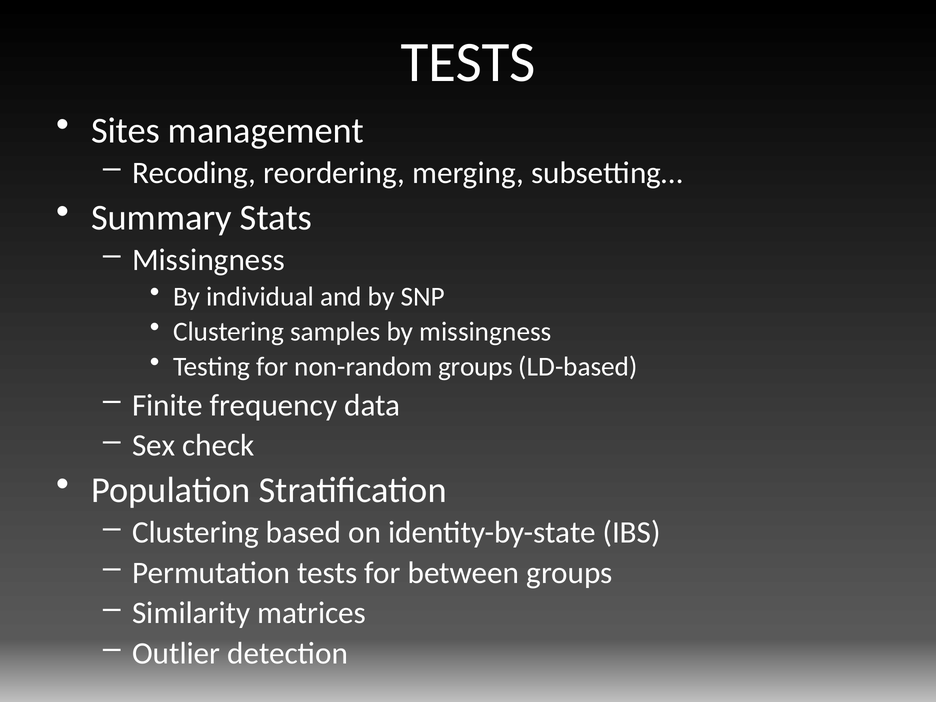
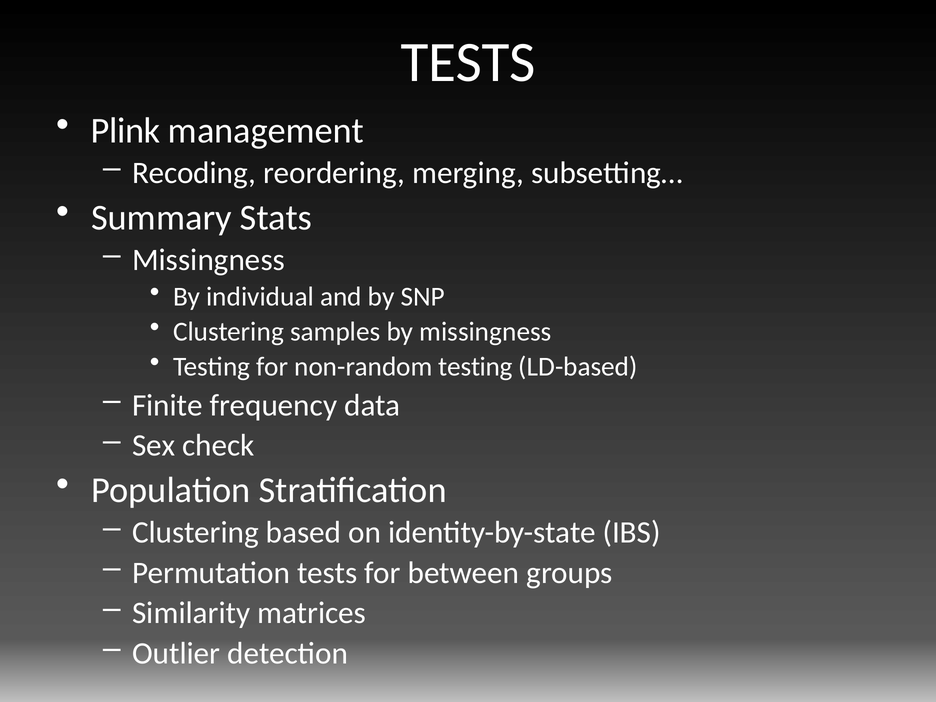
Sites: Sites -> Plink
non-random groups: groups -> testing
